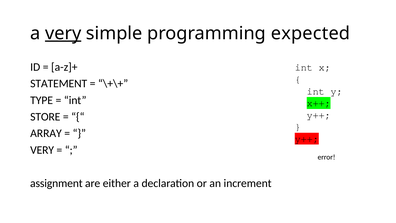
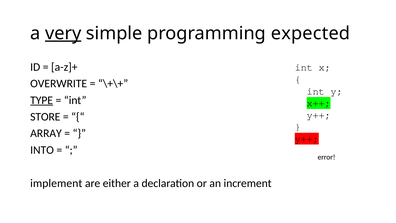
STATEMENT: STATEMENT -> OVERWRITE
TYPE underline: none -> present
VERY at (42, 150): VERY -> INTO
assignment: assignment -> implement
